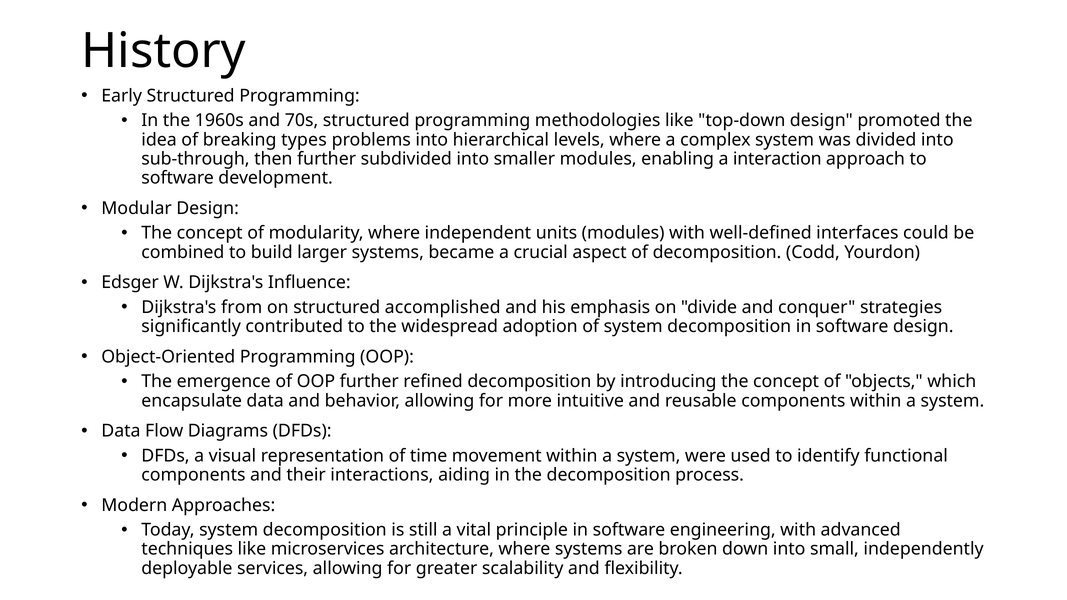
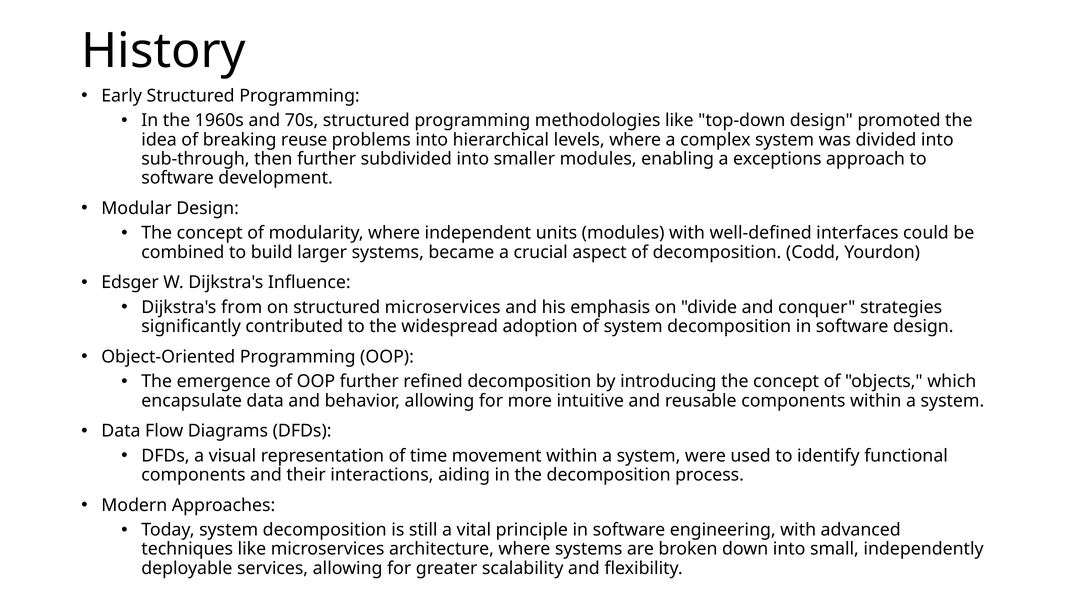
types: types -> reuse
interaction: interaction -> exceptions
structured accomplished: accomplished -> microservices
